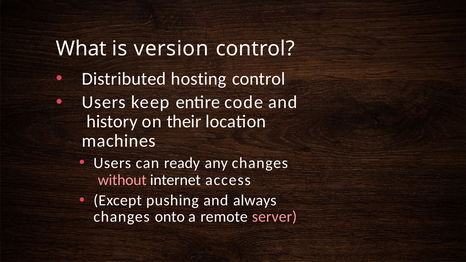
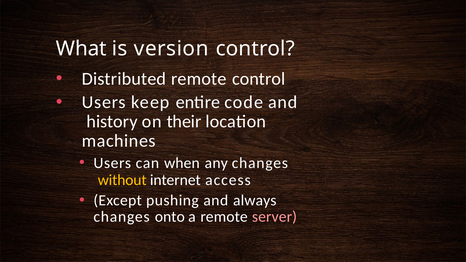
Distributed hosting: hosting -> remote
ready: ready -> when
without colour: pink -> yellow
